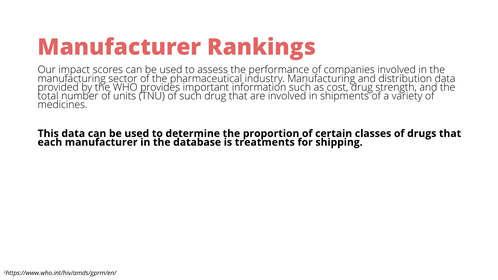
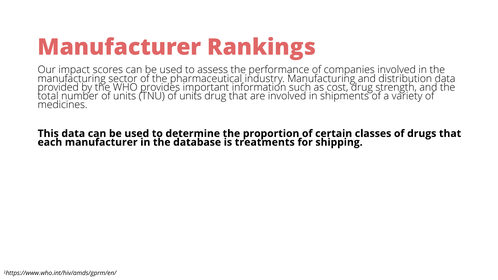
TNU of such: such -> units
